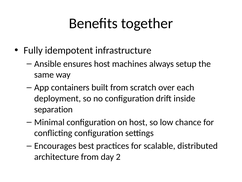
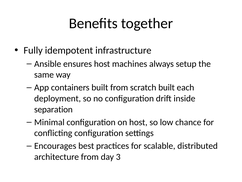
scratch over: over -> built
2: 2 -> 3
